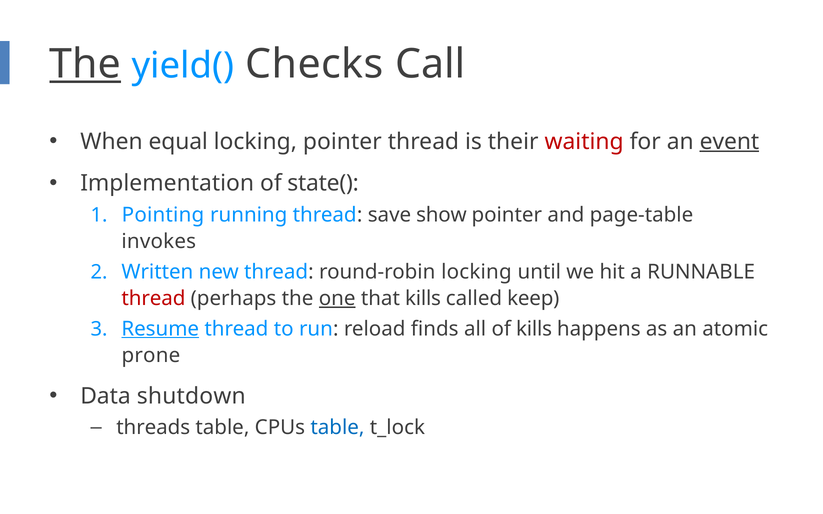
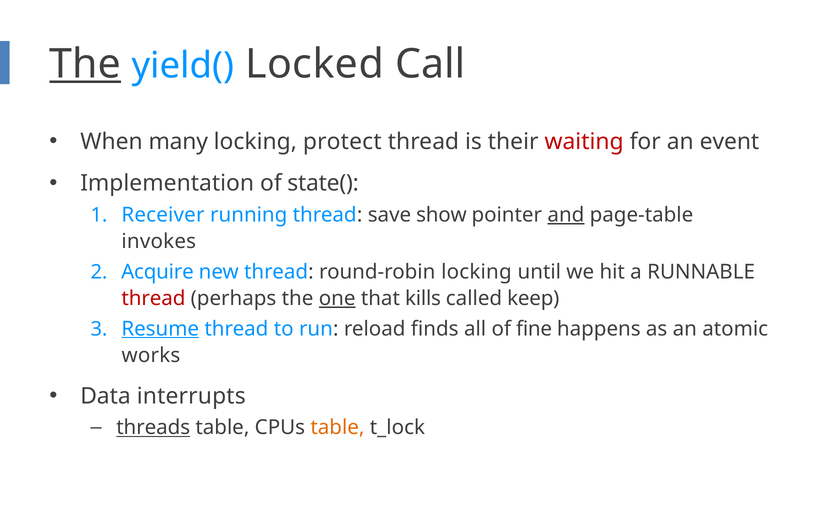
Checks: Checks -> Locked
equal: equal -> many
locking pointer: pointer -> protect
event underline: present -> none
Pointing: Pointing -> Receiver
and underline: none -> present
Written: Written -> Acquire
of kills: kills -> fine
prone: prone -> works
shutdown: shutdown -> interrupts
threads underline: none -> present
table at (337, 428) colour: blue -> orange
